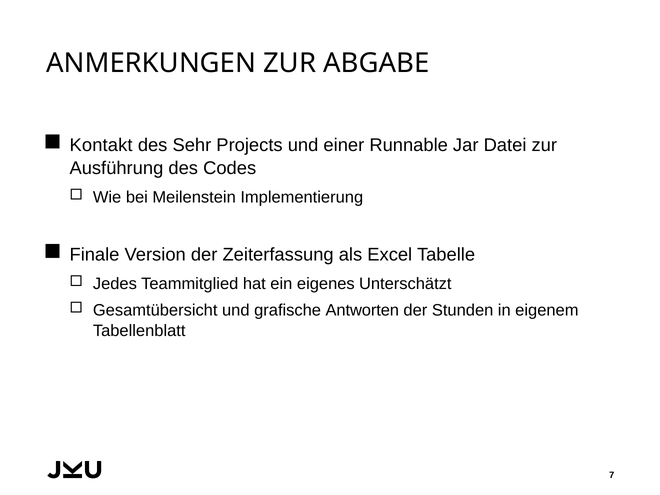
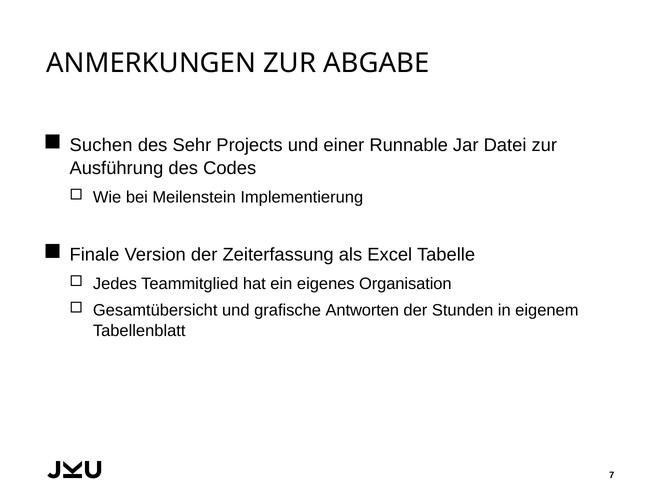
Kontakt: Kontakt -> Suchen
Unterschätzt: Unterschätzt -> Organisation
